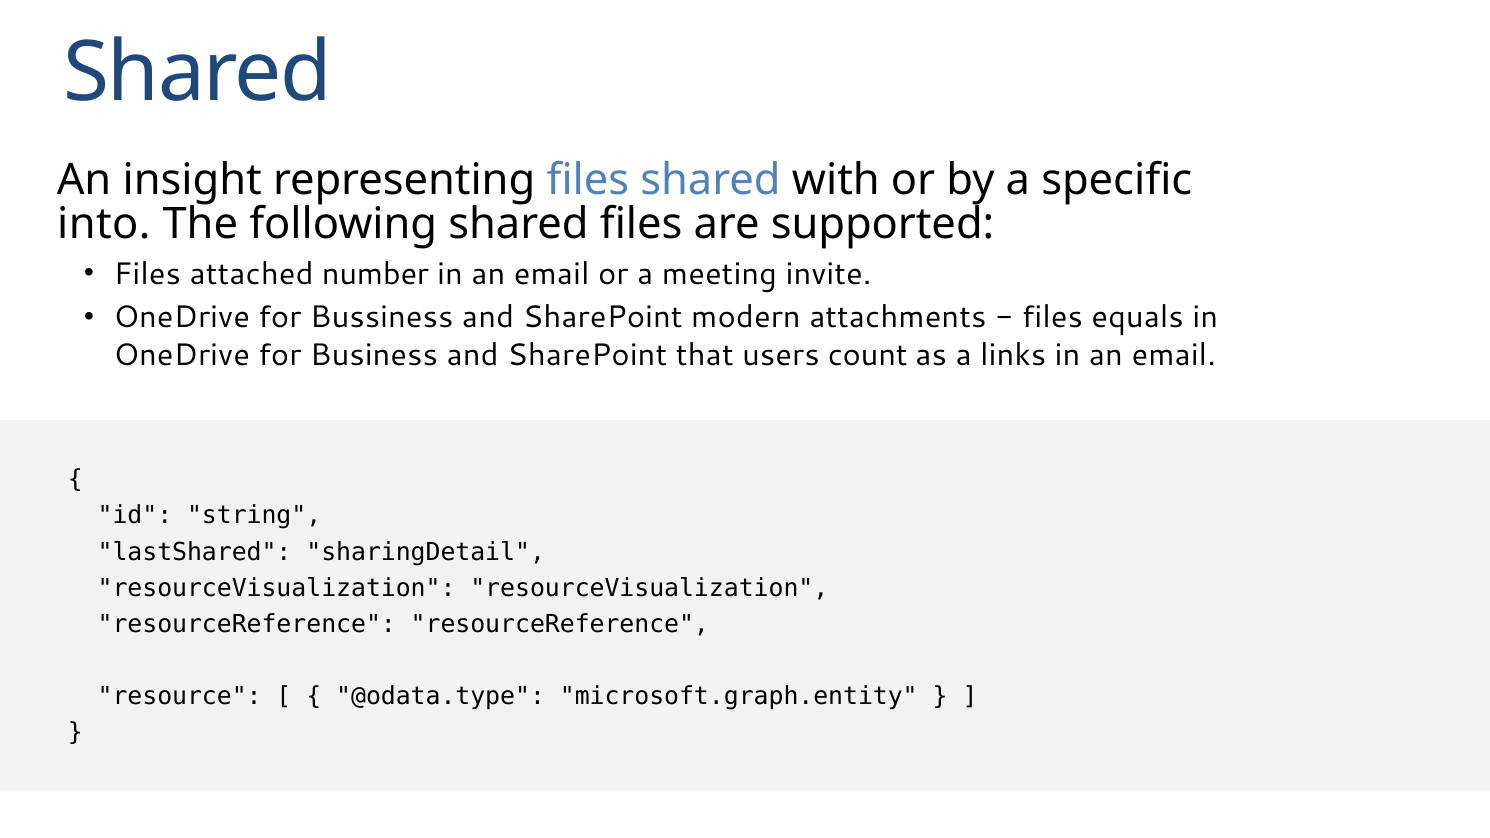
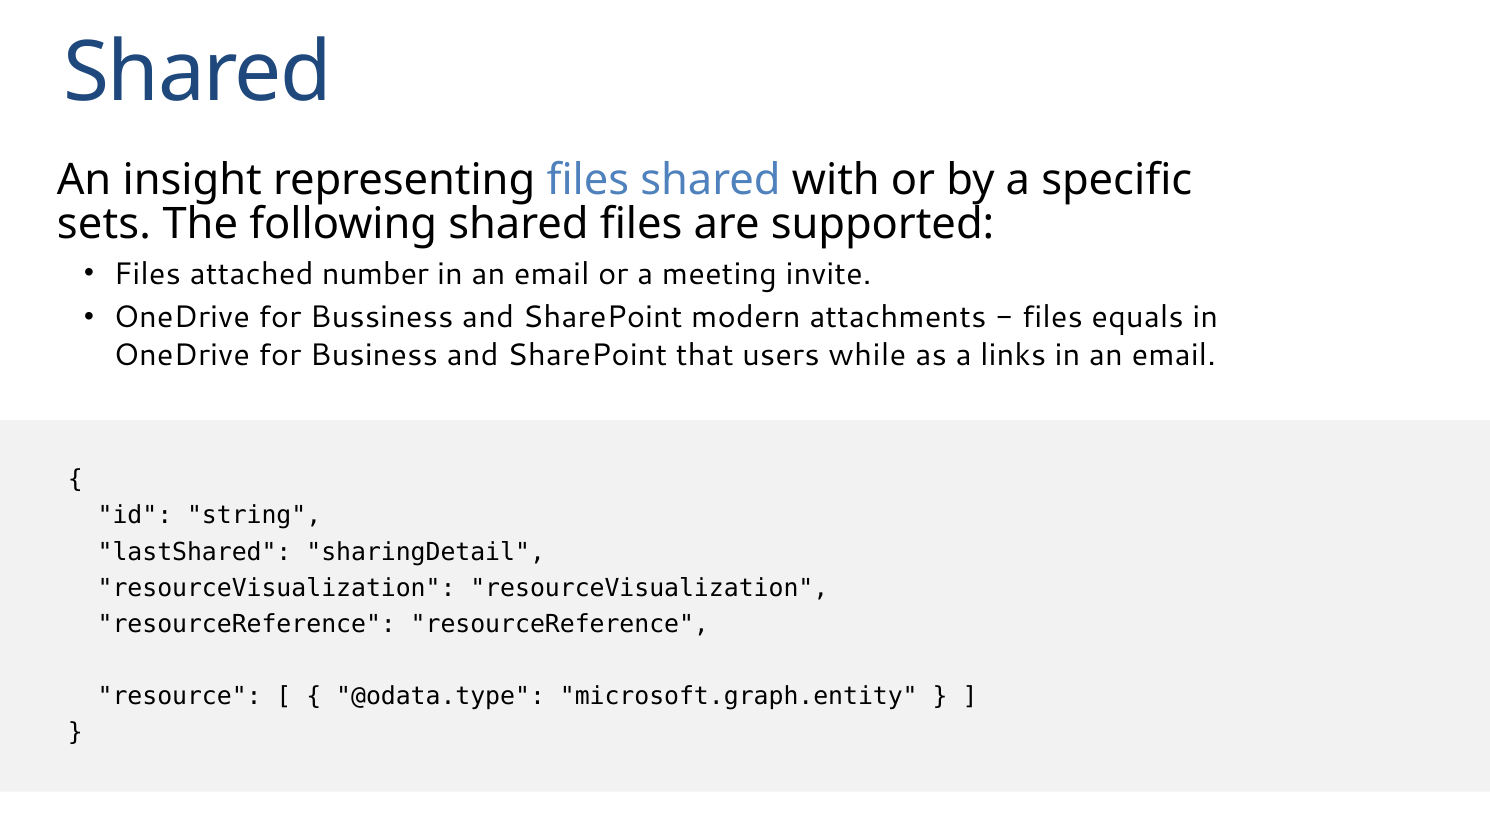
into: into -> sets
count: count -> while
